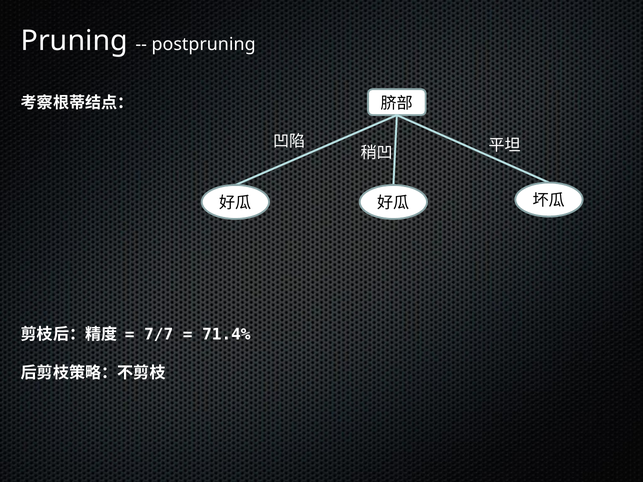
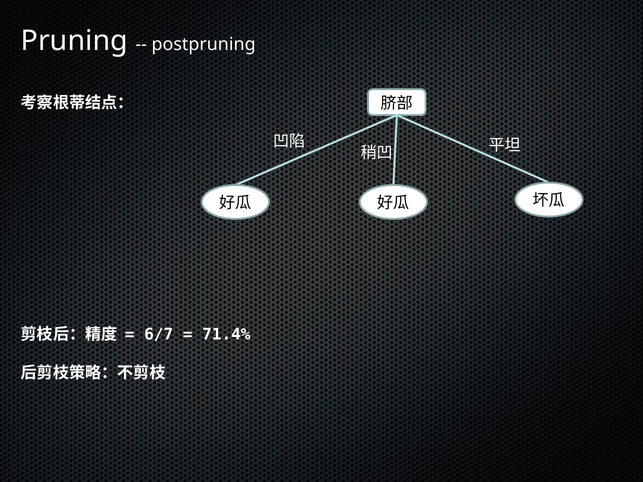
7/7: 7/7 -> 6/7
